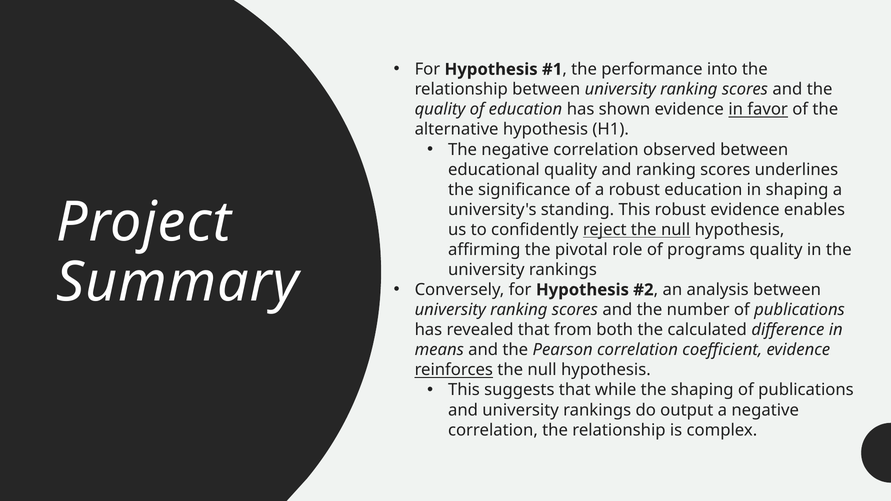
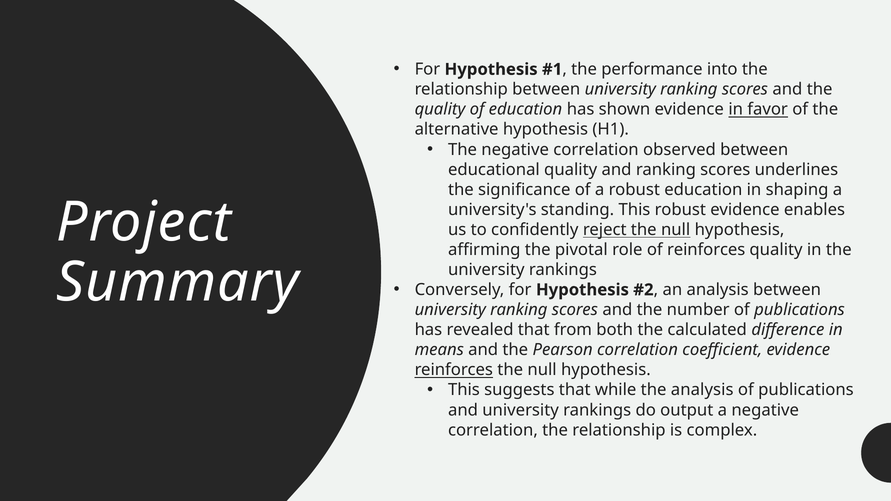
of programs: programs -> reinforces
the shaping: shaping -> analysis
